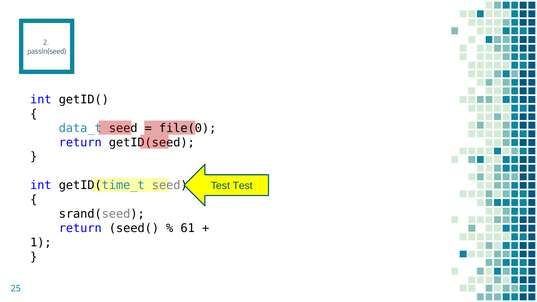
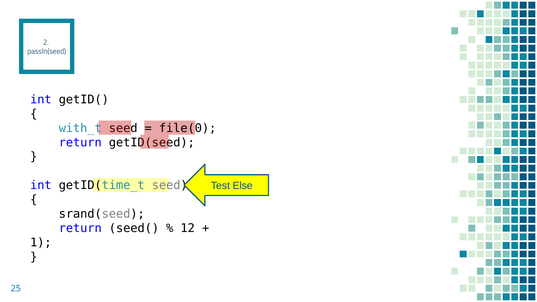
data_t: data_t -> with_t
Test Test: Test -> Else
61: 61 -> 12
